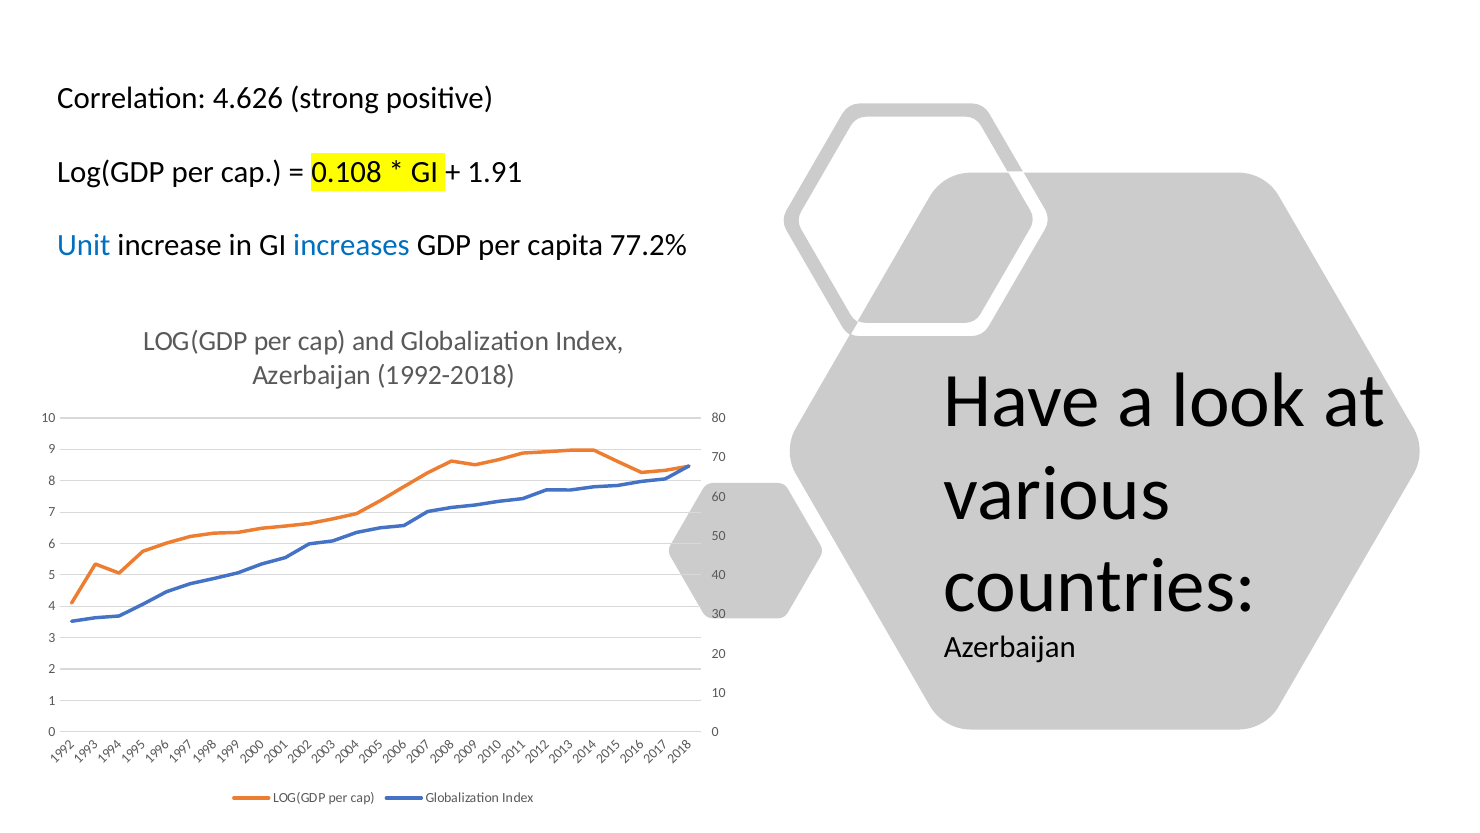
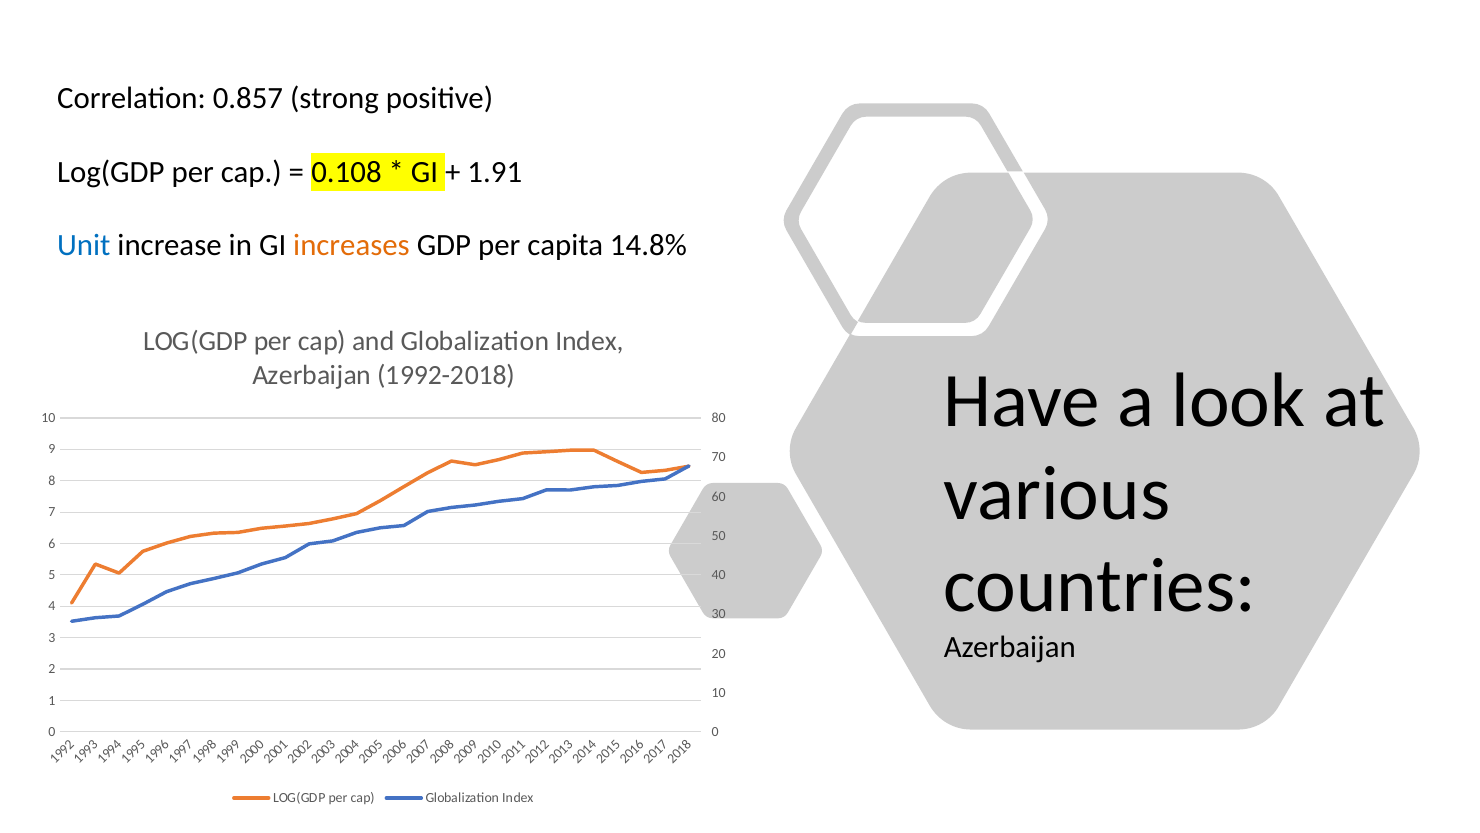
4.626: 4.626 -> 0.857
increases colour: blue -> orange
77.2%: 77.2% -> 14.8%
